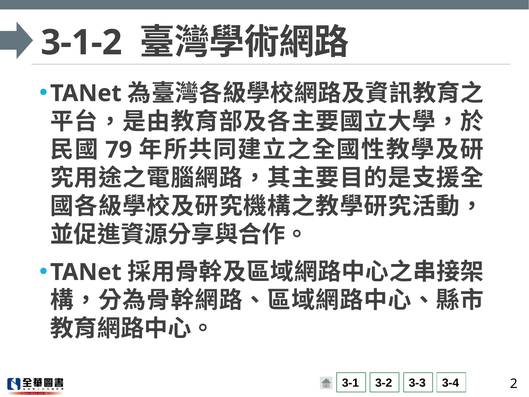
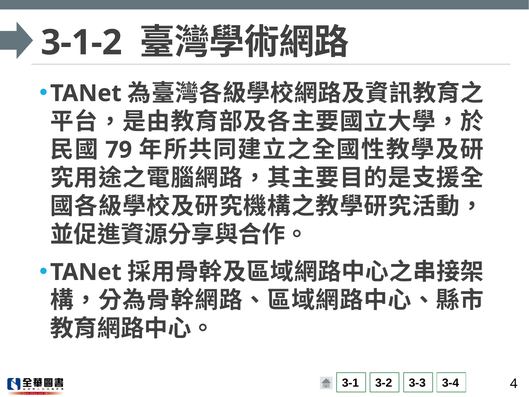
2: 2 -> 4
